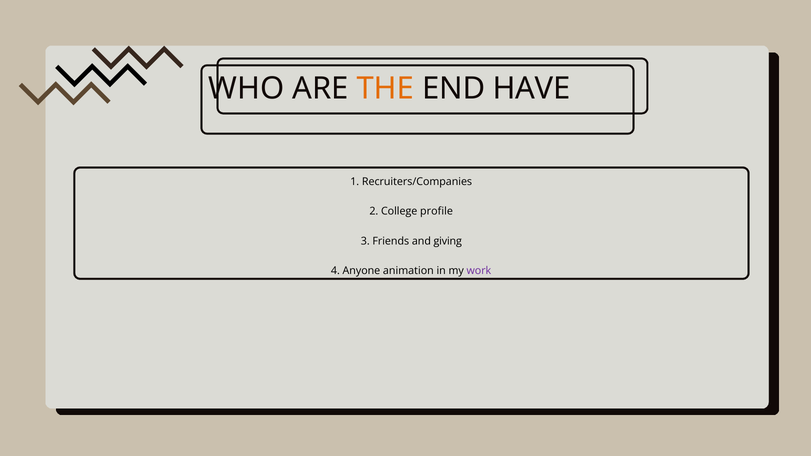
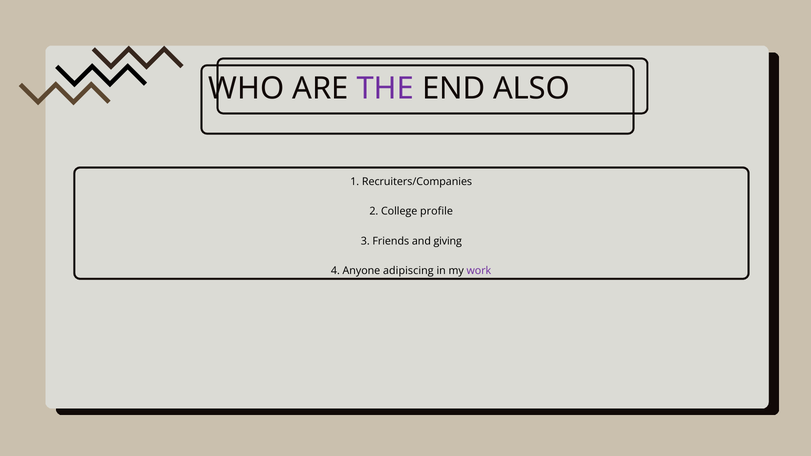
THE colour: orange -> purple
HAVE: HAVE -> ALSO
animation: animation -> adipiscing
